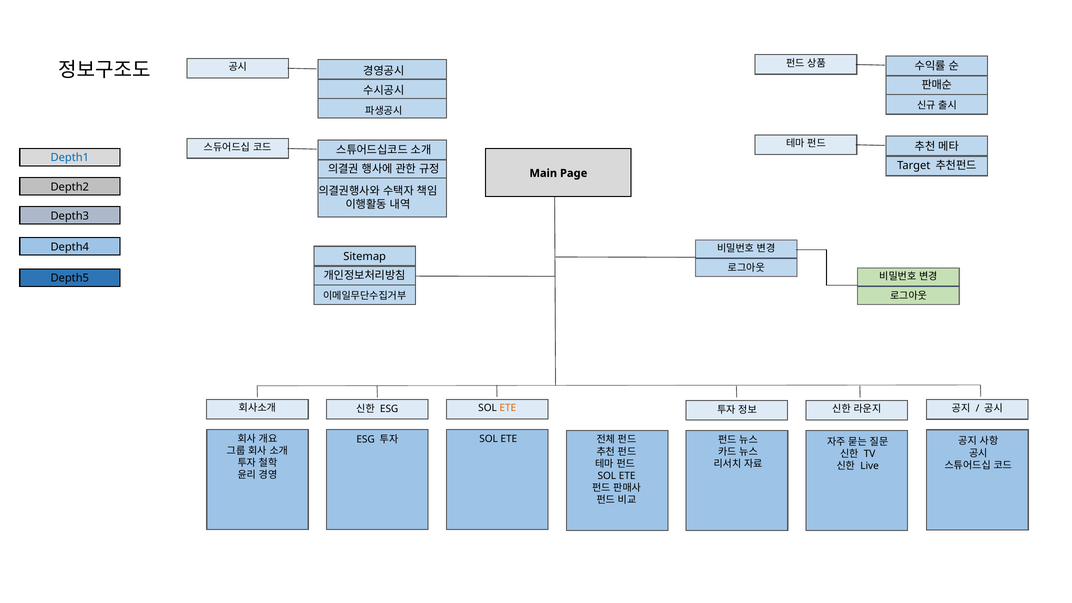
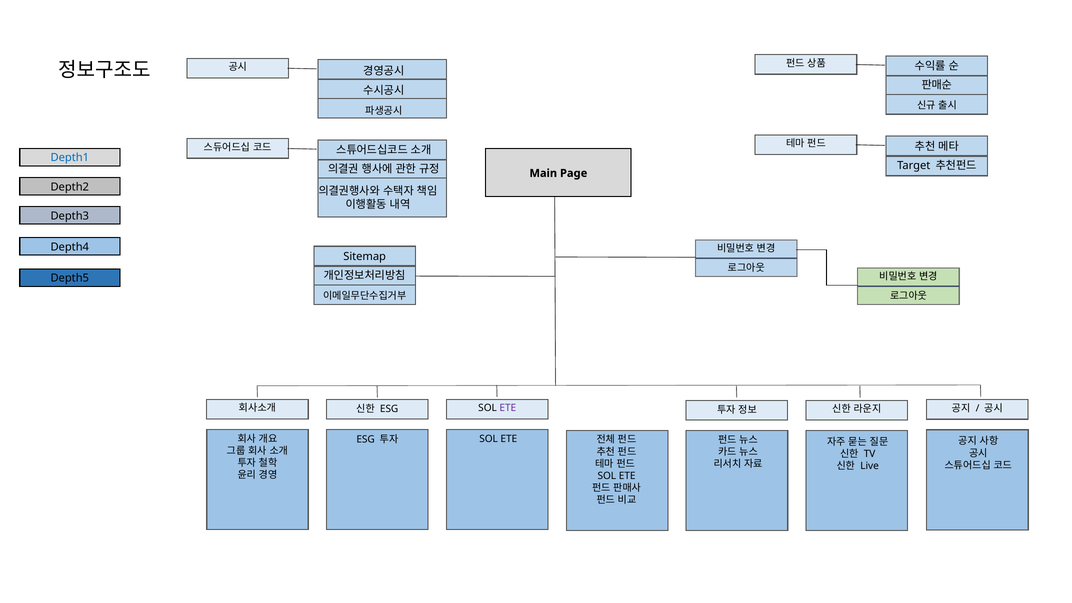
ETE at (508, 408) colour: orange -> purple
